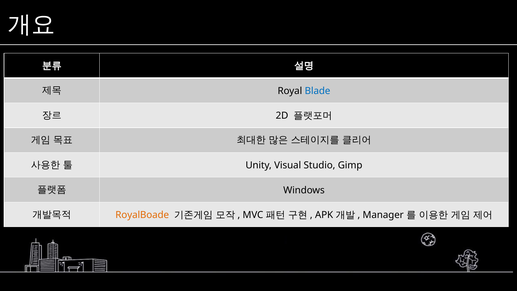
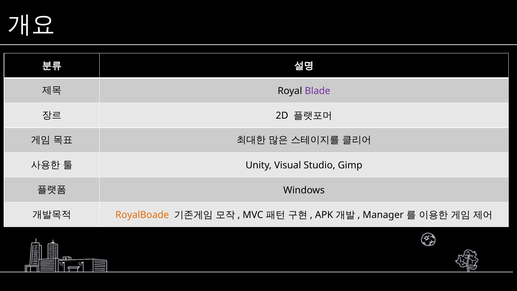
Blade colour: blue -> purple
